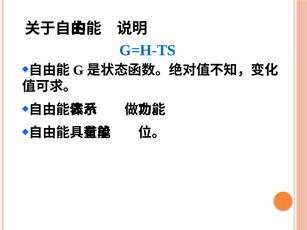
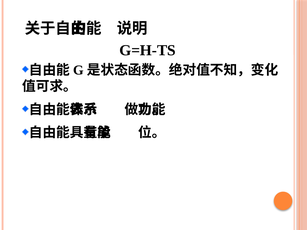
G=H-TS colour: blue -> black
